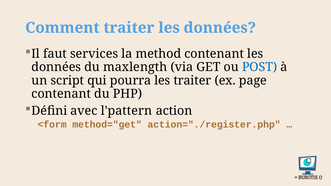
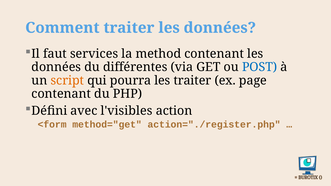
maxlength: maxlength -> différentes
script colour: black -> orange
l'pattern: l'pattern -> l'visibles
